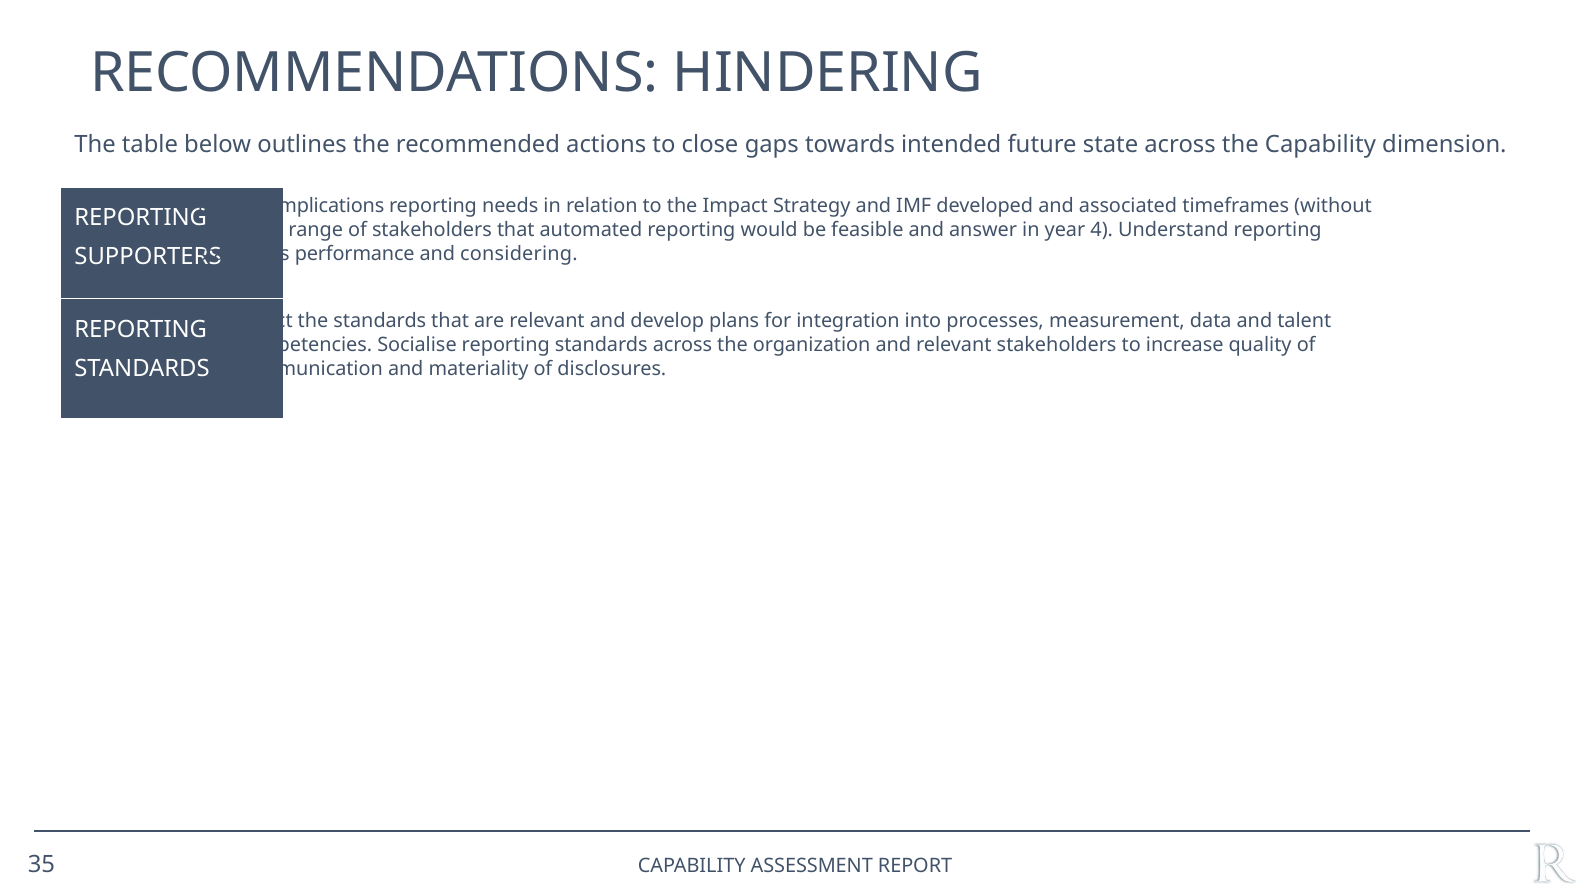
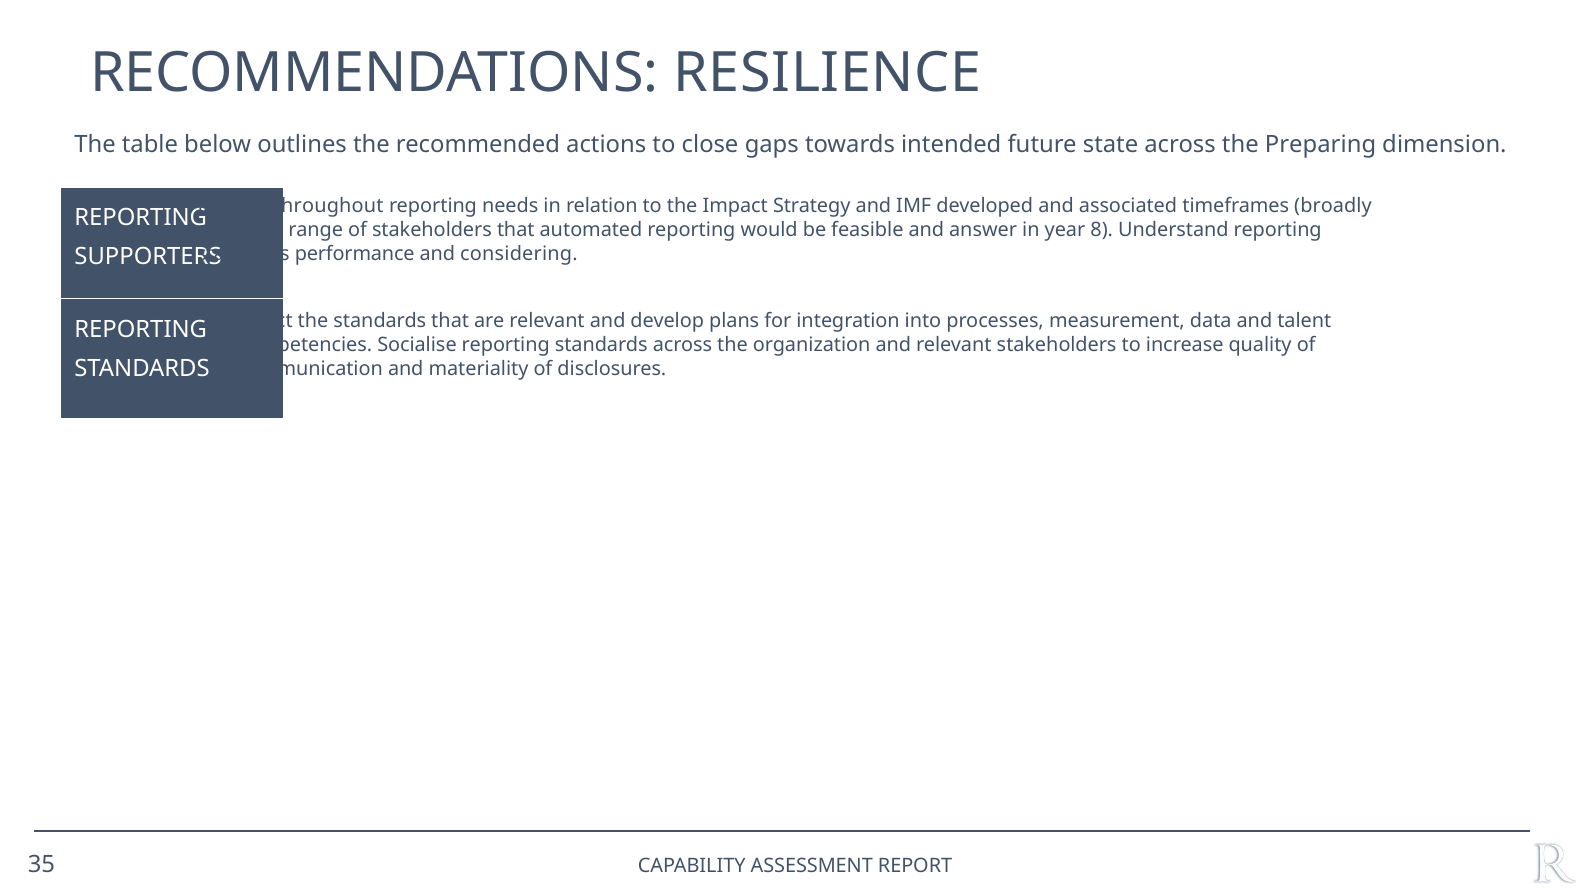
HINDERING: HINDERING -> RESILIENCE
the Capability: Capability -> Preparing
implications: implications -> throughout
without: without -> broadly
4: 4 -> 8
